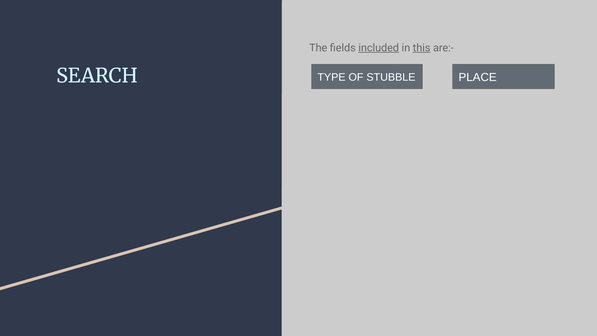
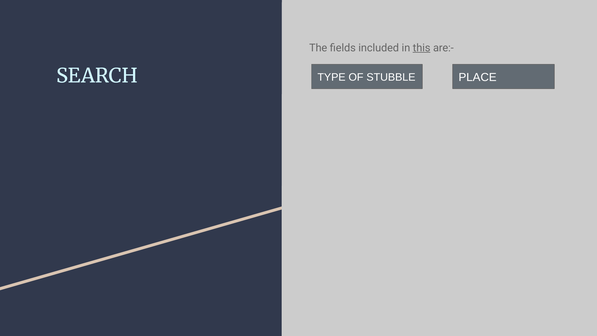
included underline: present -> none
